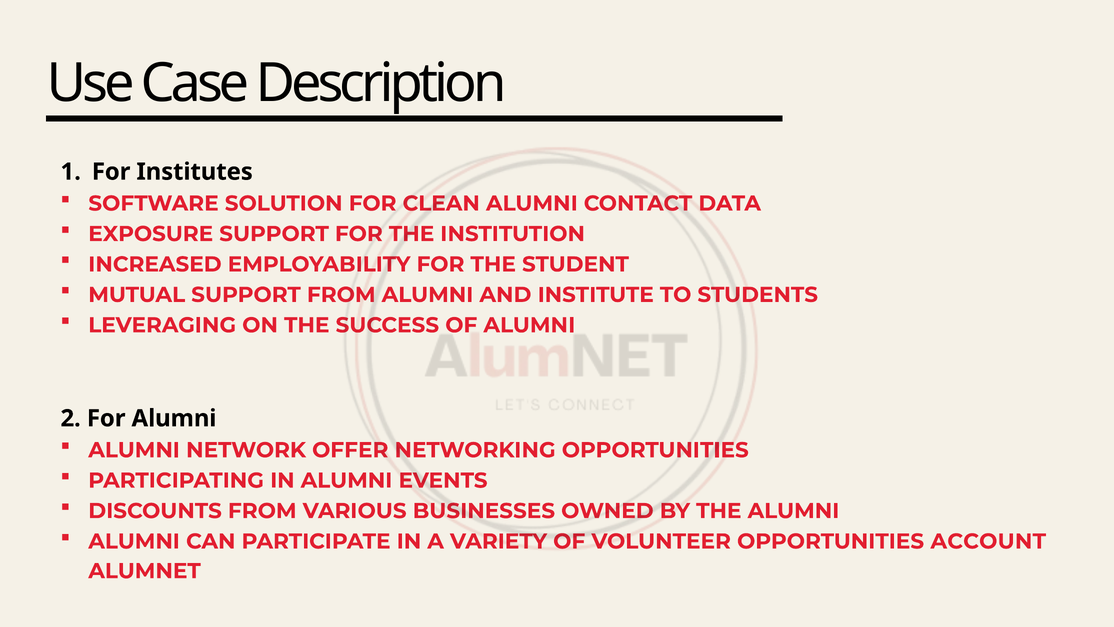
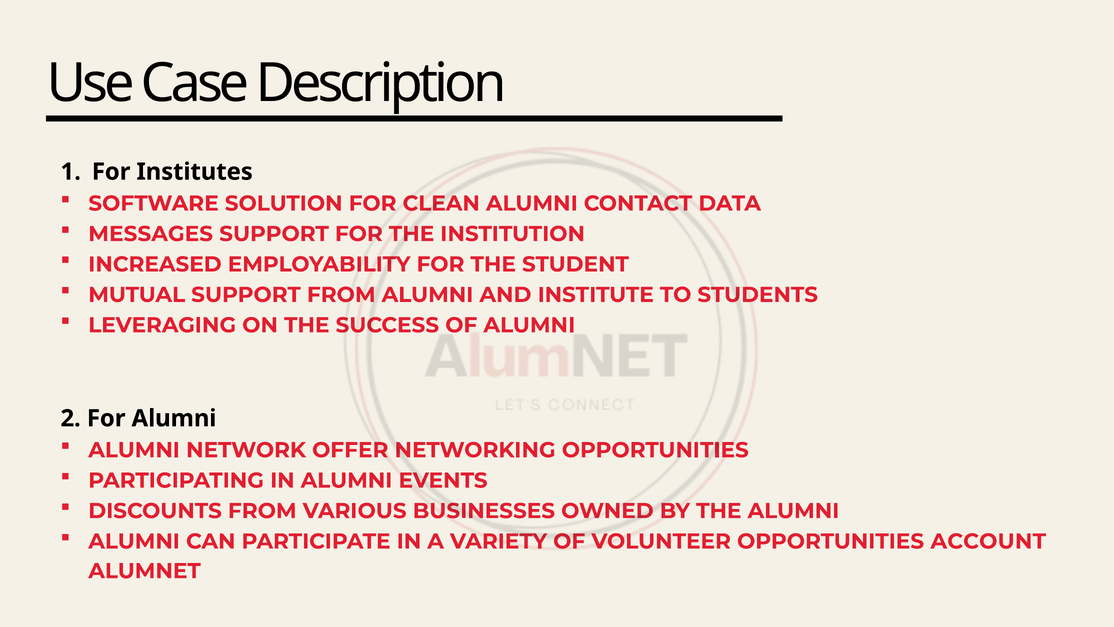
EXPOSURE: EXPOSURE -> MESSAGES
